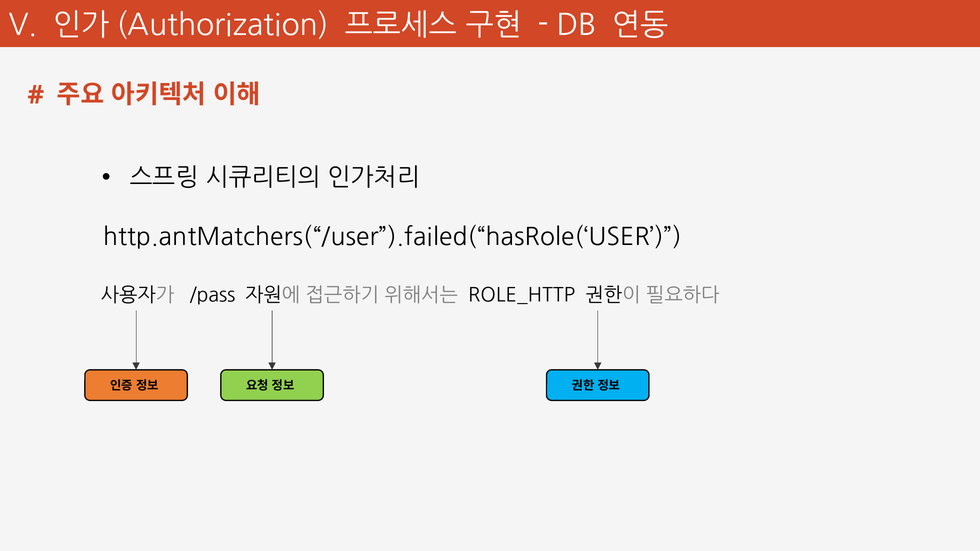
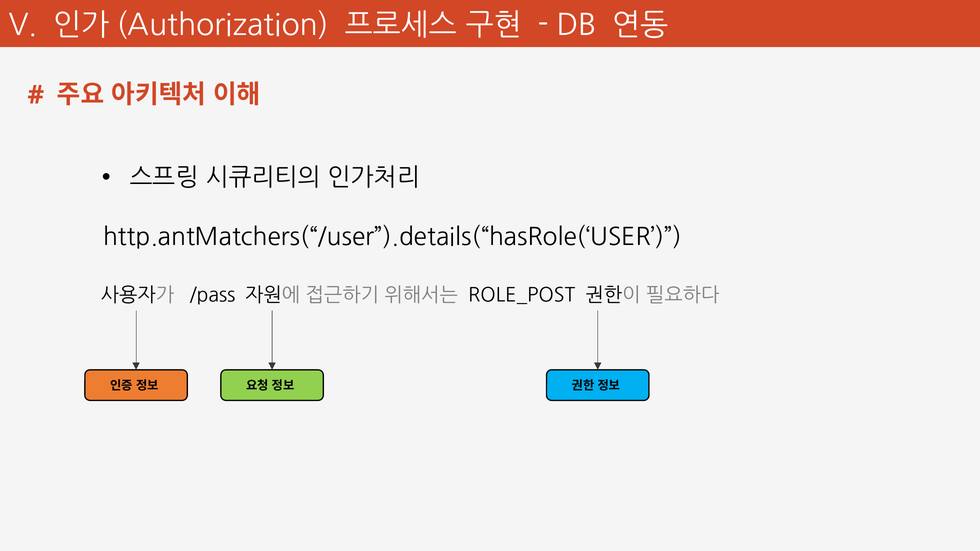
http.antMatchers(“/user”).failed(“hasRole(‘USER: http.antMatchers(“/user”).failed(“hasRole(‘USER -> http.antMatchers(“/user”).details(“hasRole(‘USER
ROLE_HTTP: ROLE_HTTP -> ROLE_POST
